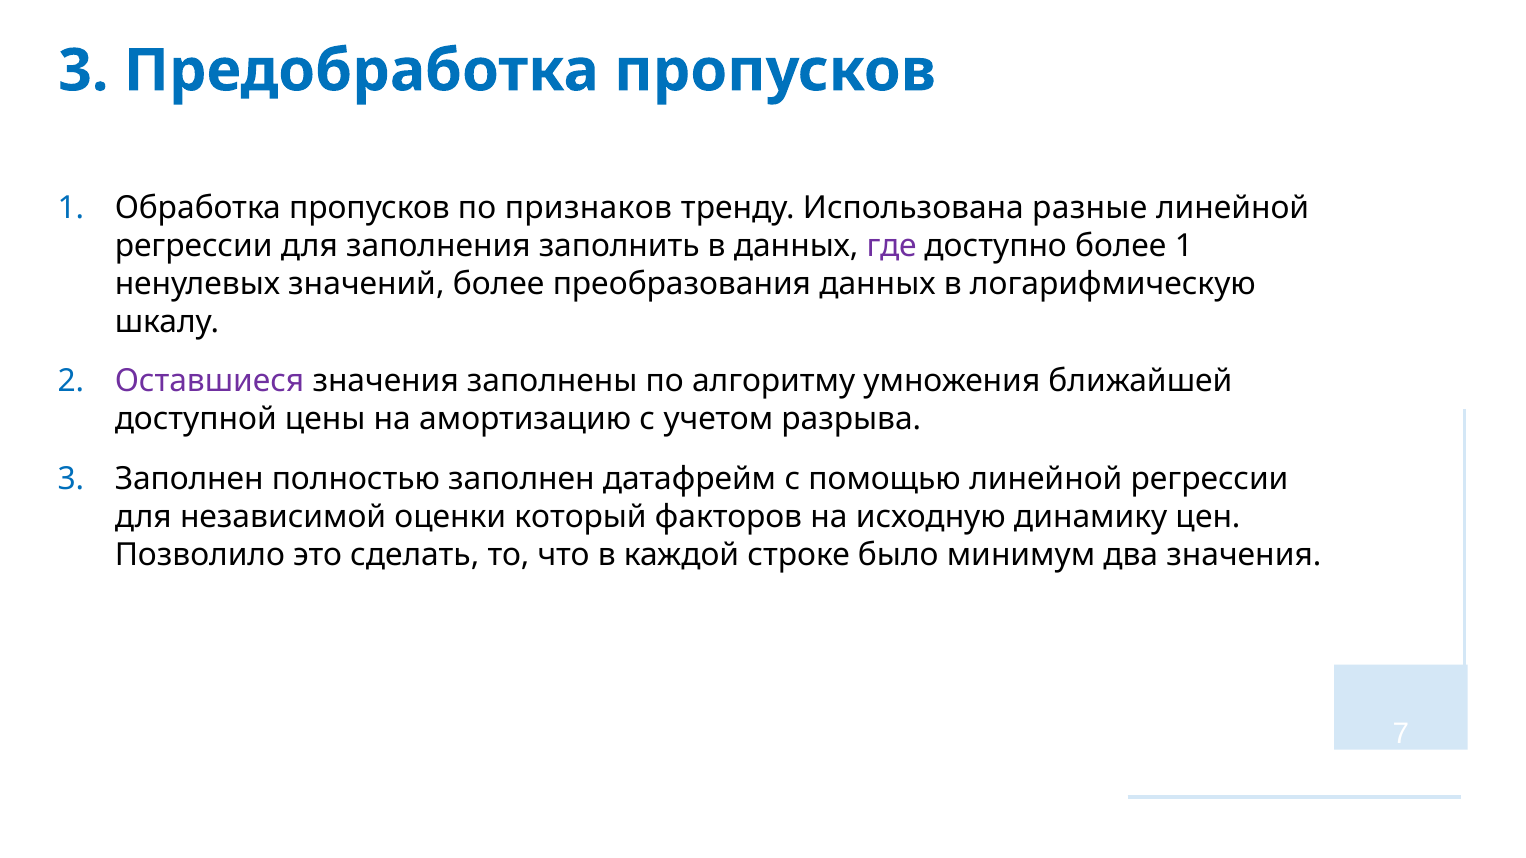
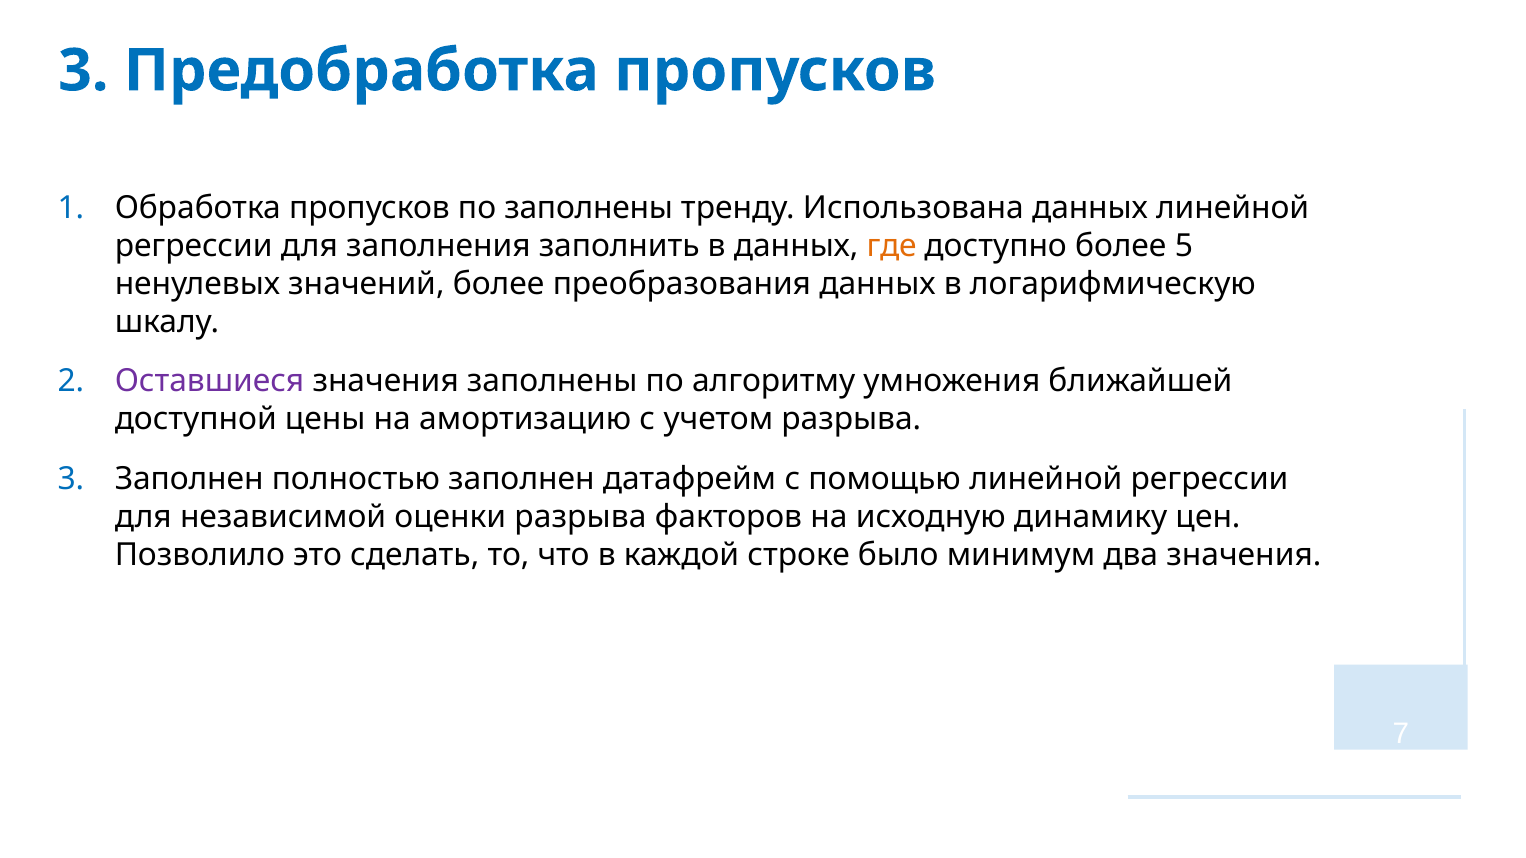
по признаков: признаков -> заполнены
Использована разные: разные -> данных
где colour: purple -> orange
более 1: 1 -> 5
оценки который: который -> разрыва
